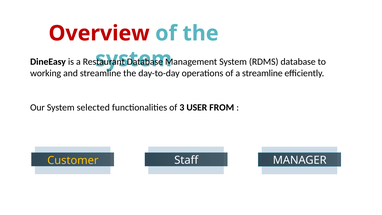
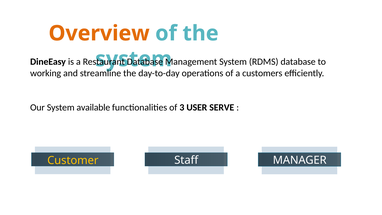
Overview colour: red -> orange
a streamline: streamline -> customers
selected: selected -> available
FROM: FROM -> SERVE
